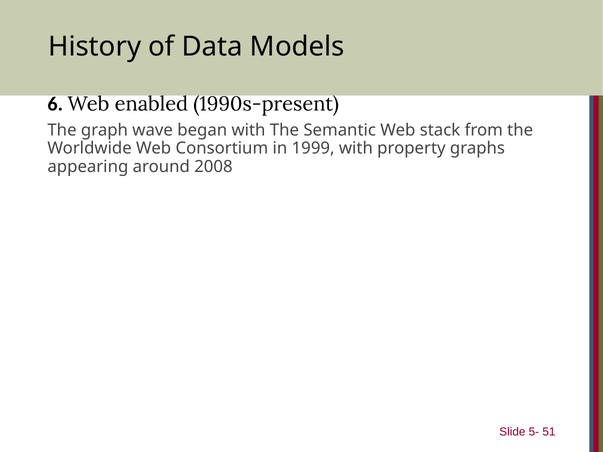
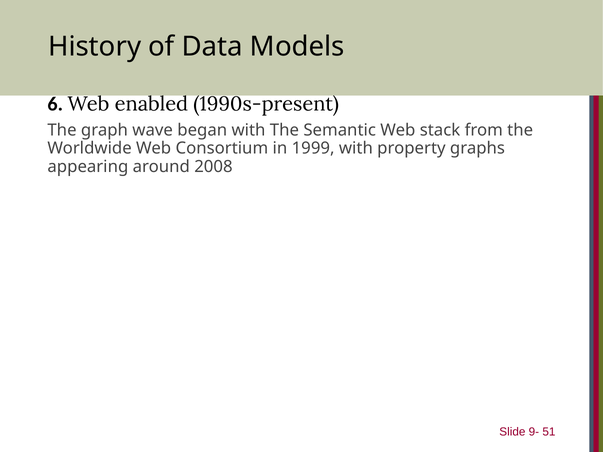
5-: 5- -> 9-
